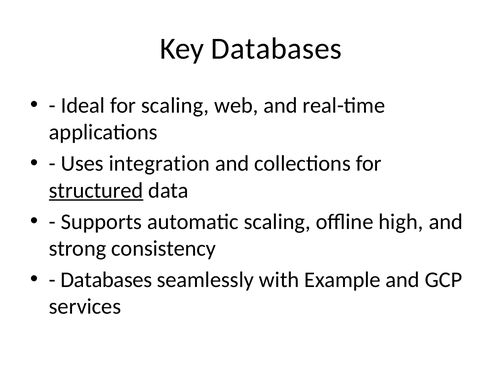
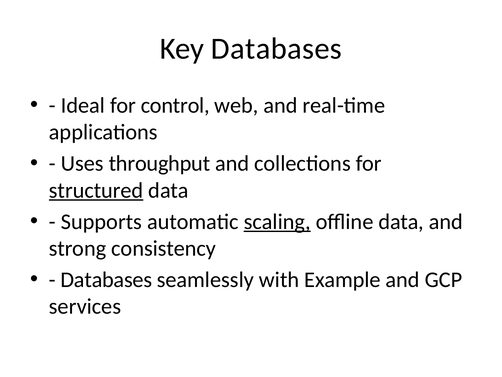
for scaling: scaling -> control
integration: integration -> throughput
scaling at (277, 221) underline: none -> present
offline high: high -> data
